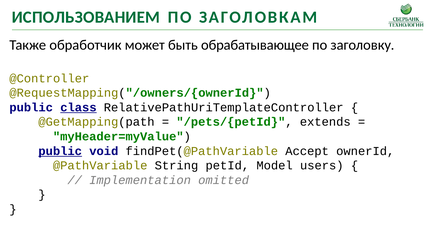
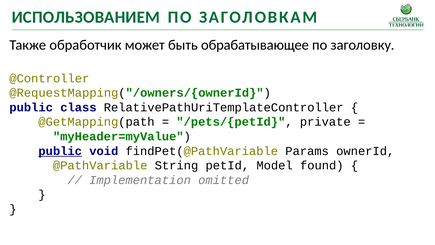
class underline: present -> none
extends: extends -> private
Accept: Accept -> Params
users: users -> found
